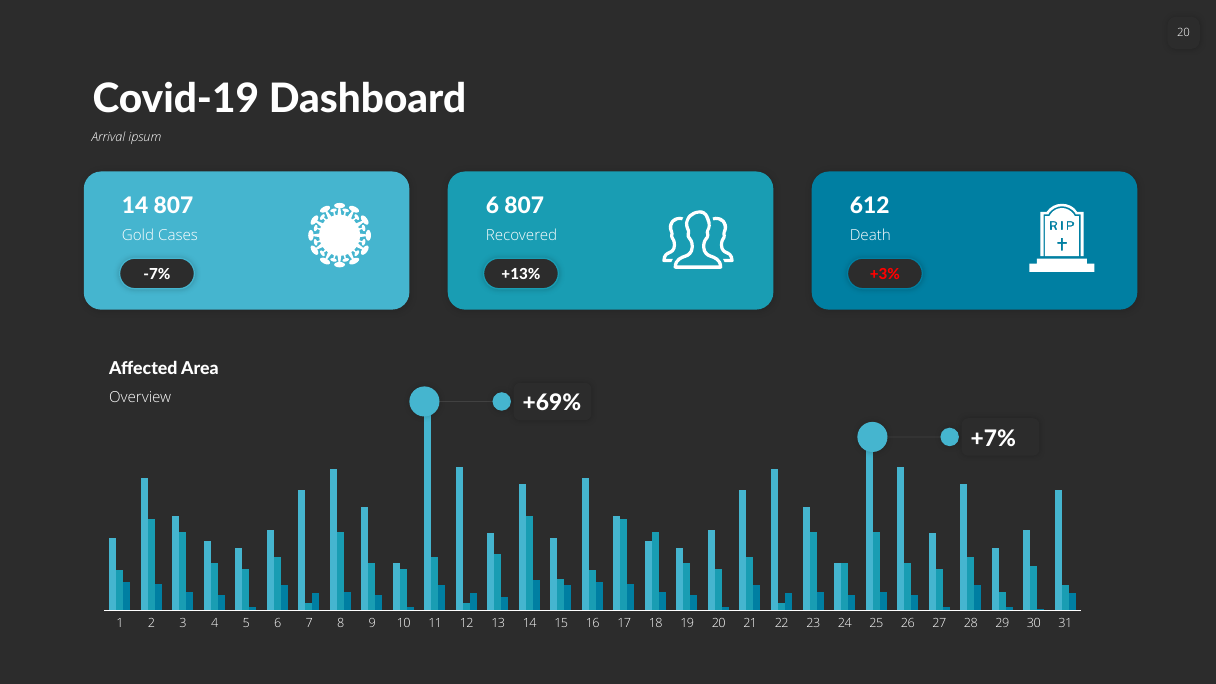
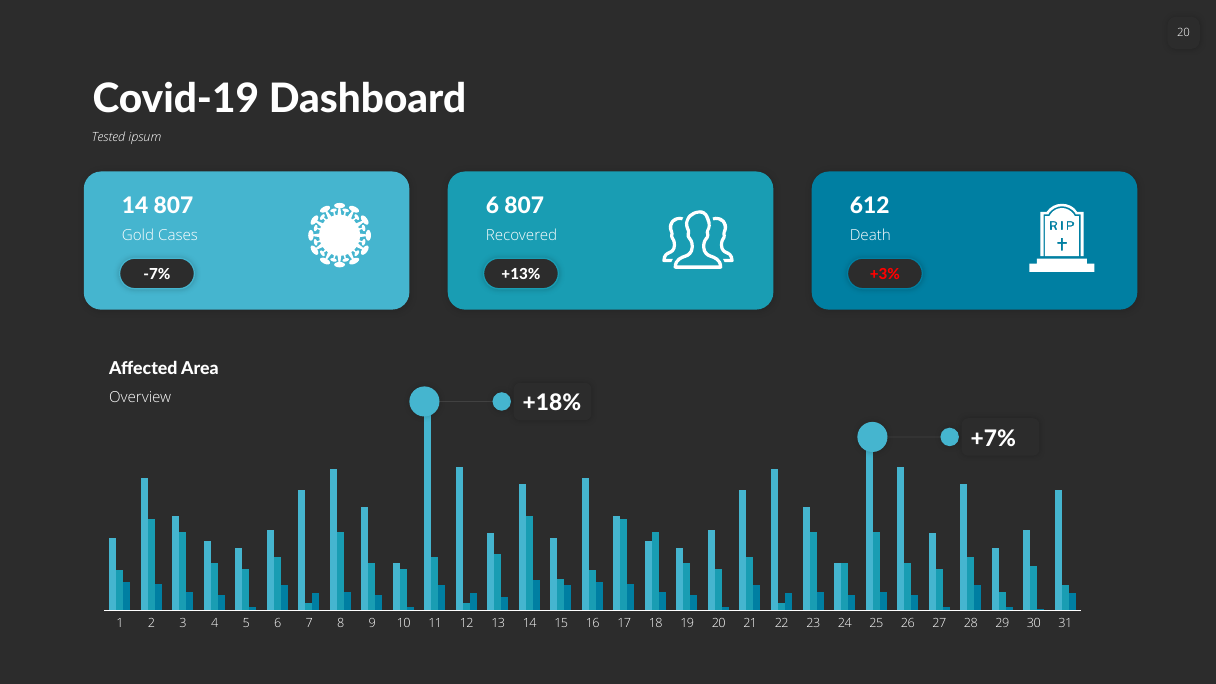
Arrival: Arrival -> Tested
+69%: +69% -> +18%
